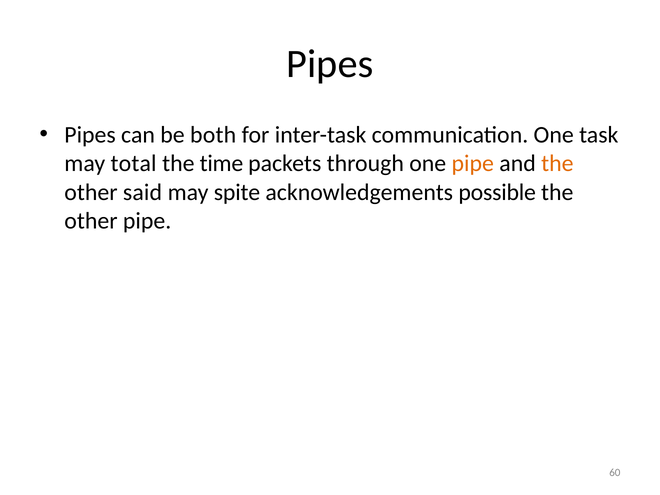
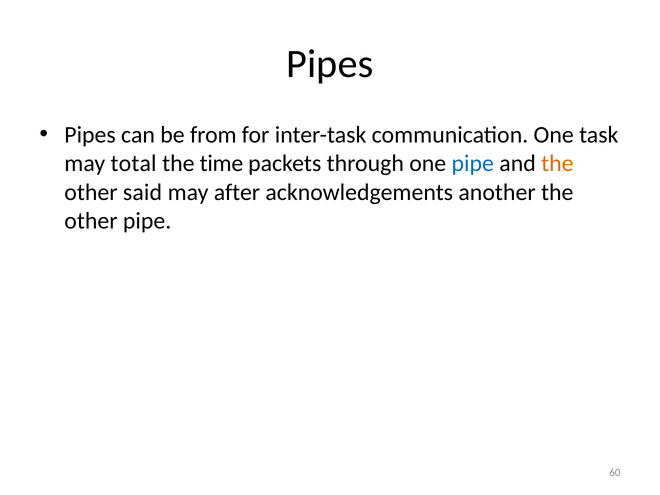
both: both -> from
pipe at (473, 163) colour: orange -> blue
spite: spite -> after
possible: possible -> another
